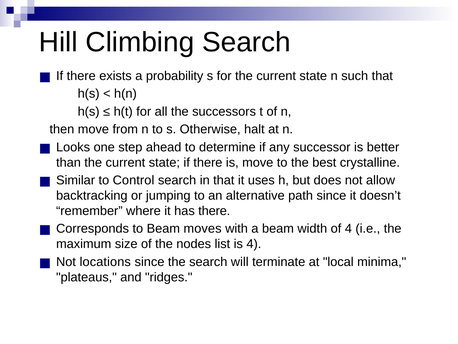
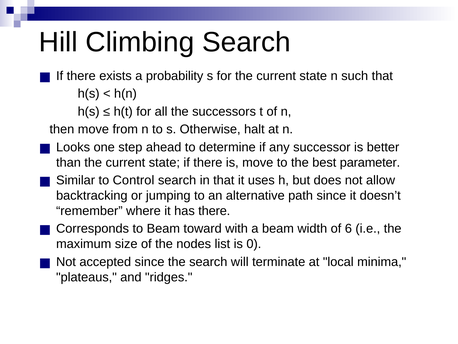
crystalline: crystalline -> parameter
moves: moves -> toward
of 4: 4 -> 6
is 4: 4 -> 0
locations: locations -> accepted
